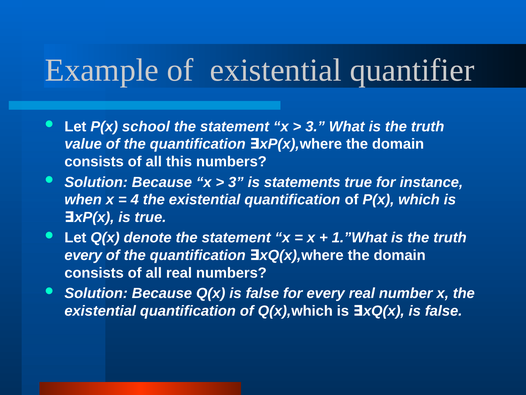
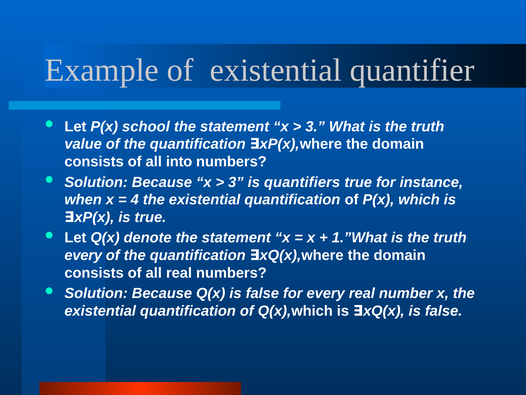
this: this -> into
statements: statements -> quantifiers
